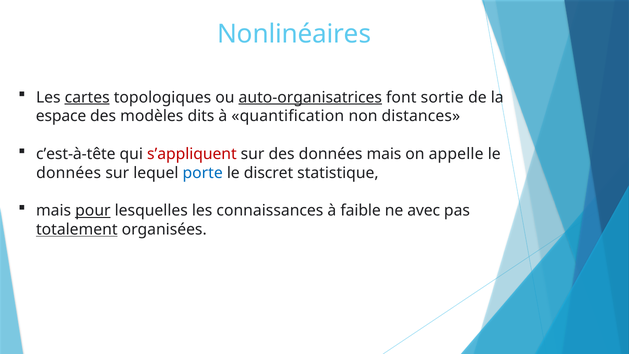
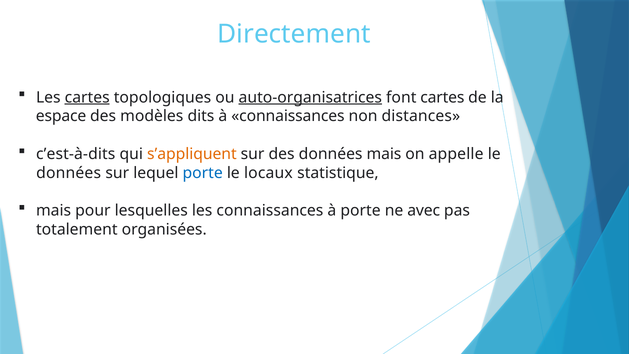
Nonlinéaires: Nonlinéaires -> Directement
font sortie: sortie -> cartes
à quantification: quantification -> connaissances
c’est-à-tête: c’est-à-tête -> c’est-à-dits
s’appliquent colour: red -> orange
discret: discret -> locaux
pour underline: present -> none
à faible: faible -> porte
totalement underline: present -> none
